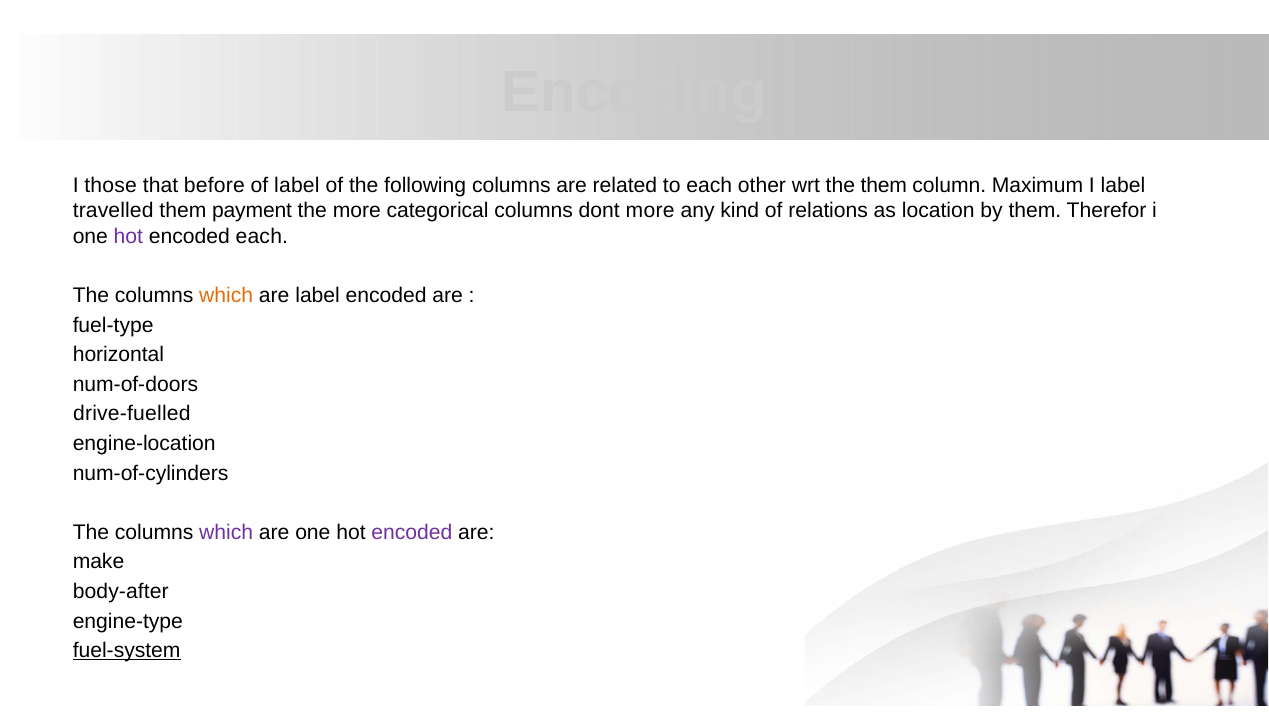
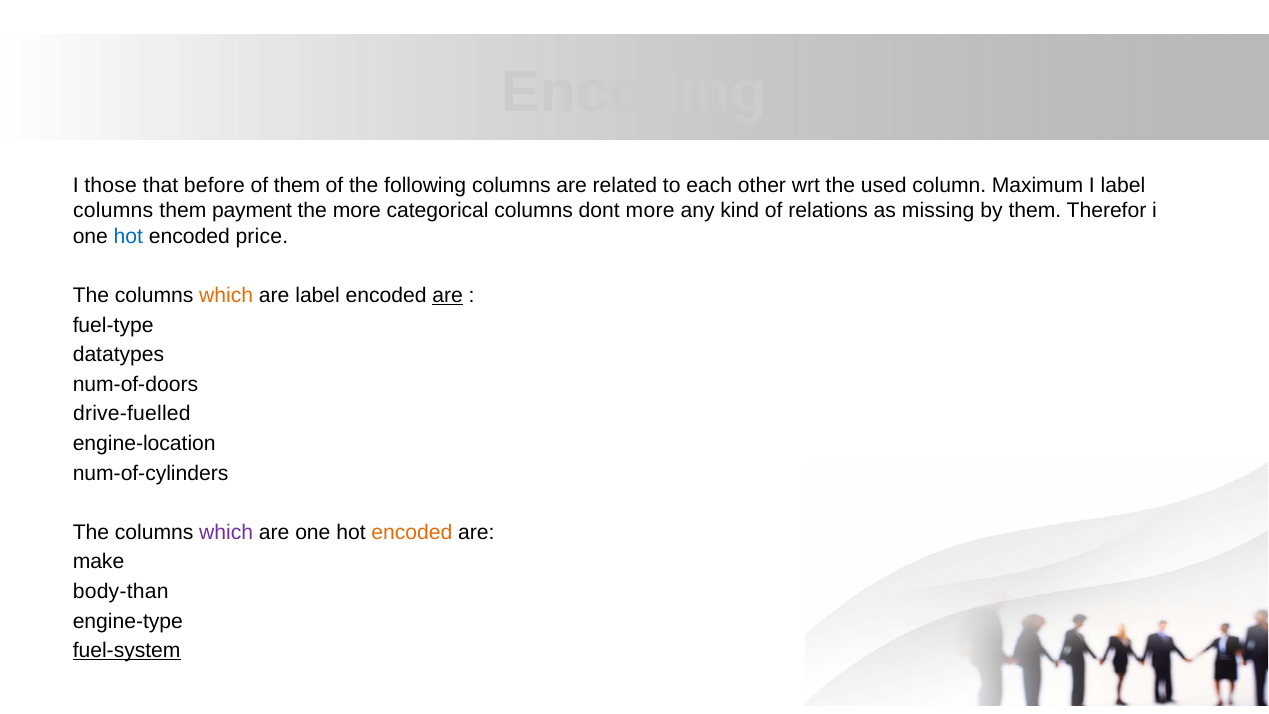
of label: label -> them
the them: them -> used
travelled at (113, 211): travelled -> columns
location: location -> missing
hot at (128, 236) colour: purple -> blue
encoded each: each -> price
are at (448, 295) underline: none -> present
horizontal: horizontal -> datatypes
encoded at (412, 532) colour: purple -> orange
body-after: body-after -> body-than
